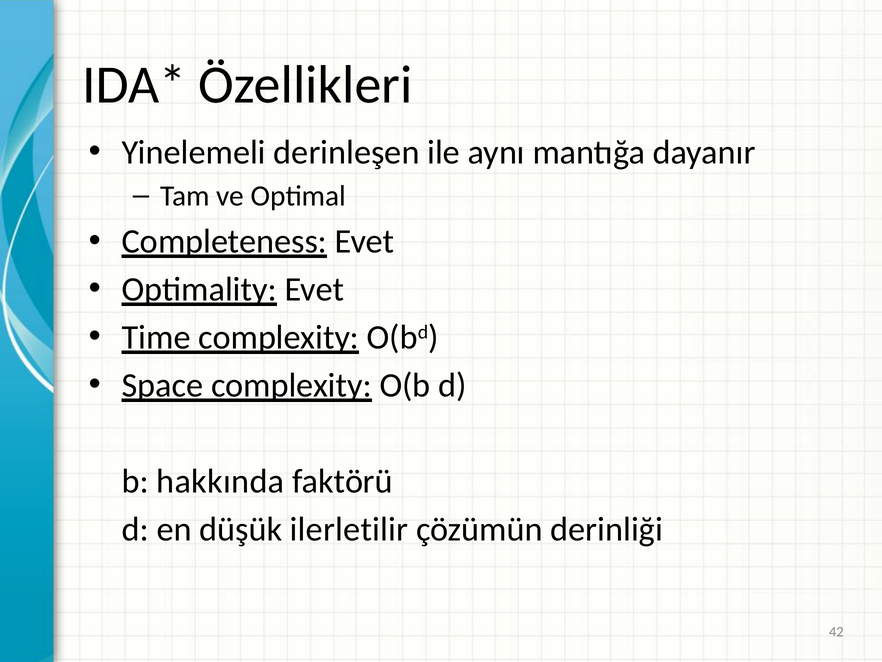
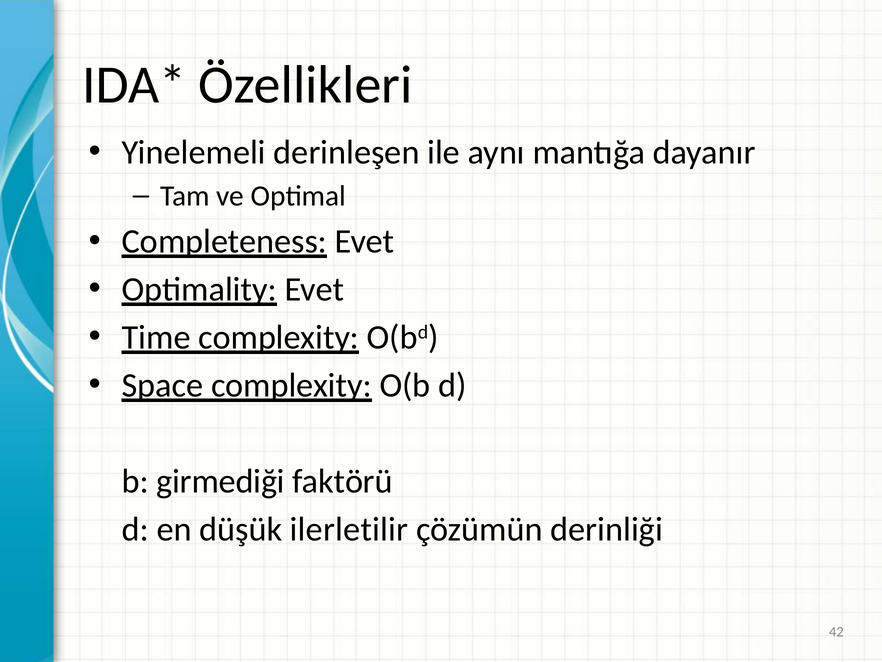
hakkında: hakkında -> girmediği
